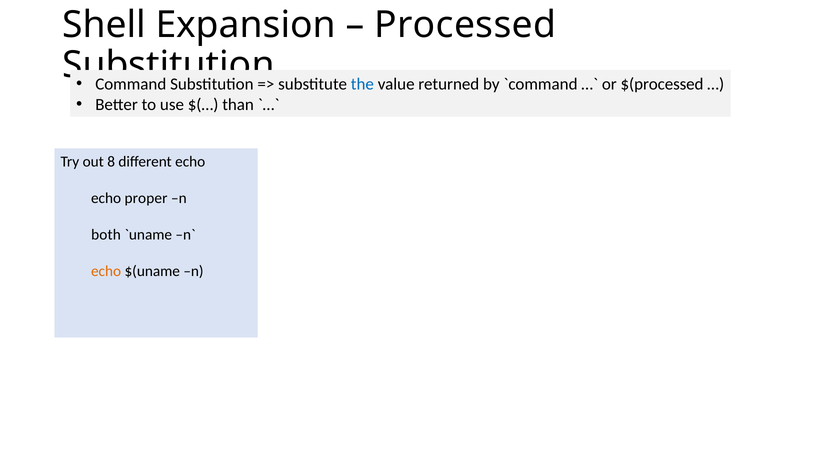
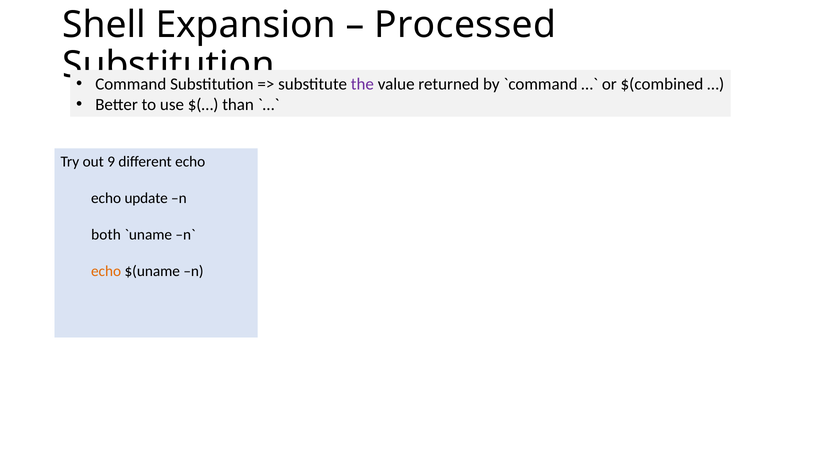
the colour: blue -> purple
$(processed: $(processed -> $(combined
8: 8 -> 9
proper: proper -> update
